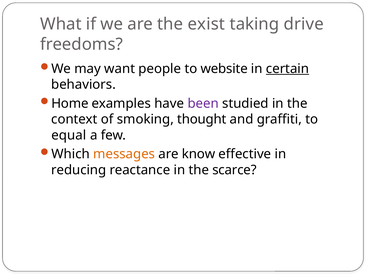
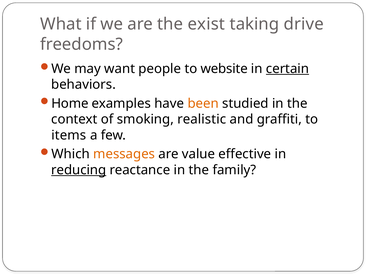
been colour: purple -> orange
thought: thought -> realistic
equal: equal -> items
know: know -> value
reducing underline: none -> present
scarce: scarce -> family
